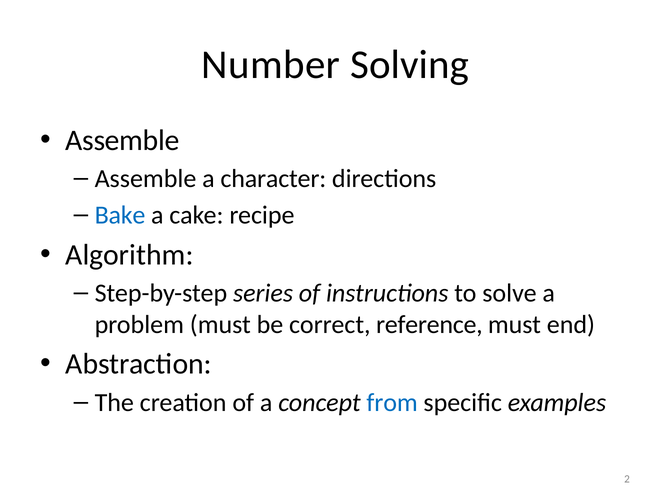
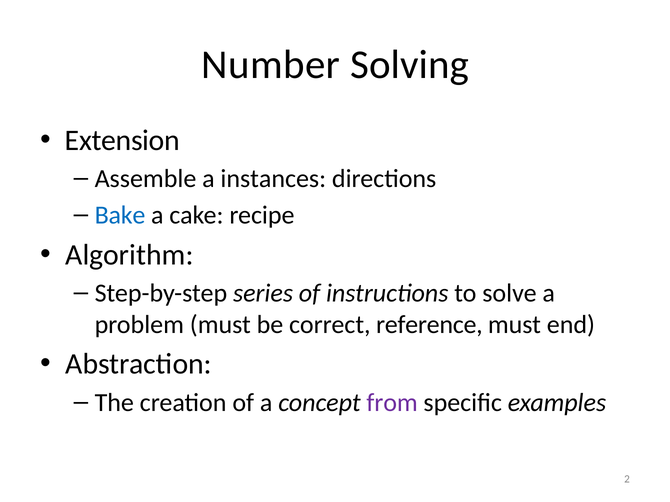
Assemble at (122, 141): Assemble -> Extension
character: character -> instances
from colour: blue -> purple
